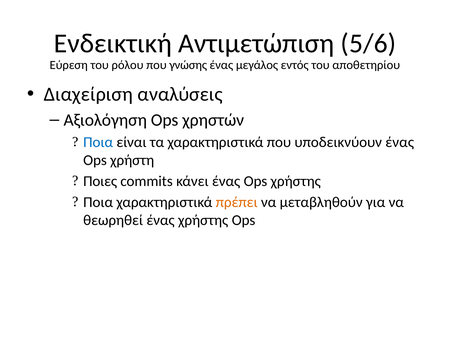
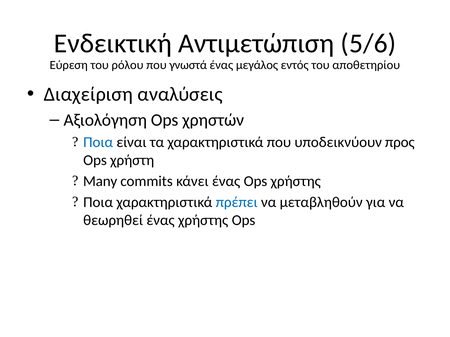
γνώσης: γνώσης -> γνωστά
υποδεικνύουν ένας: ένας -> προς
Ποιες: Ποιες -> Many
πρέπει colour: orange -> blue
